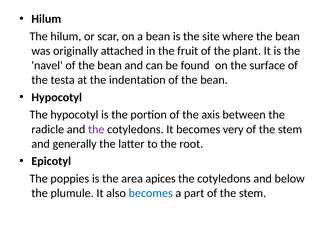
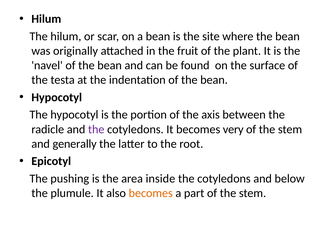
poppies: poppies -> pushing
apices: apices -> inside
becomes at (151, 193) colour: blue -> orange
